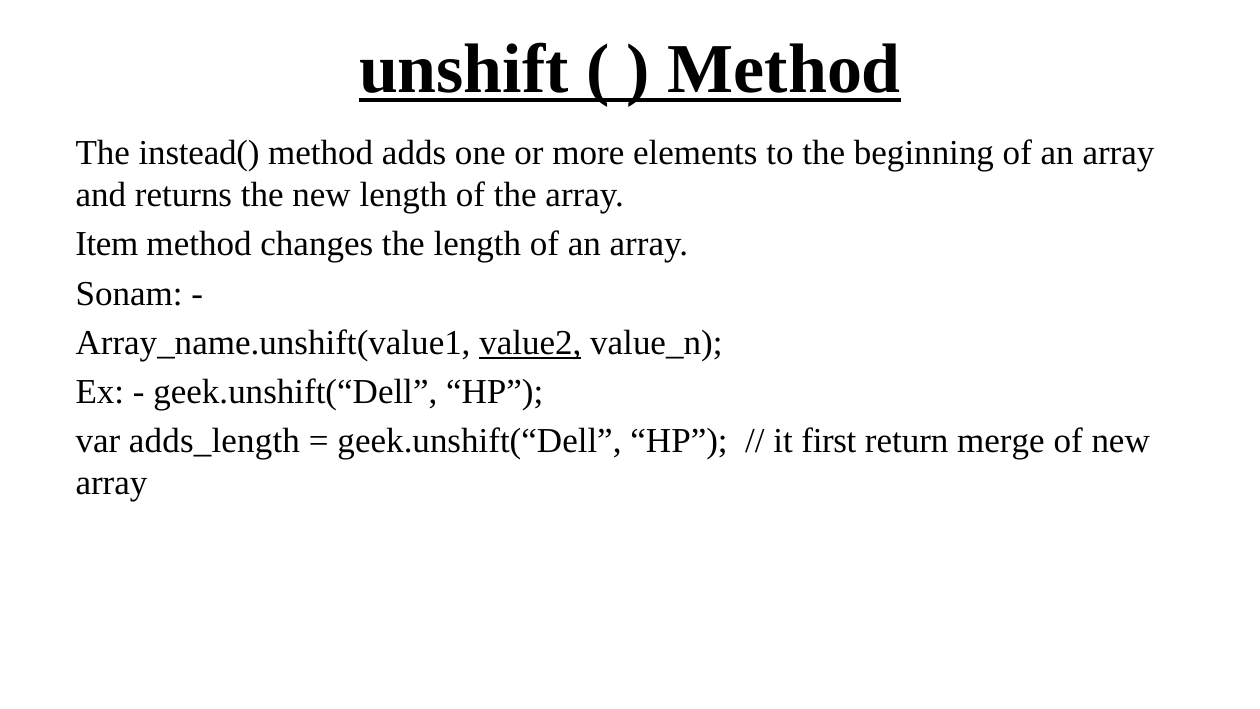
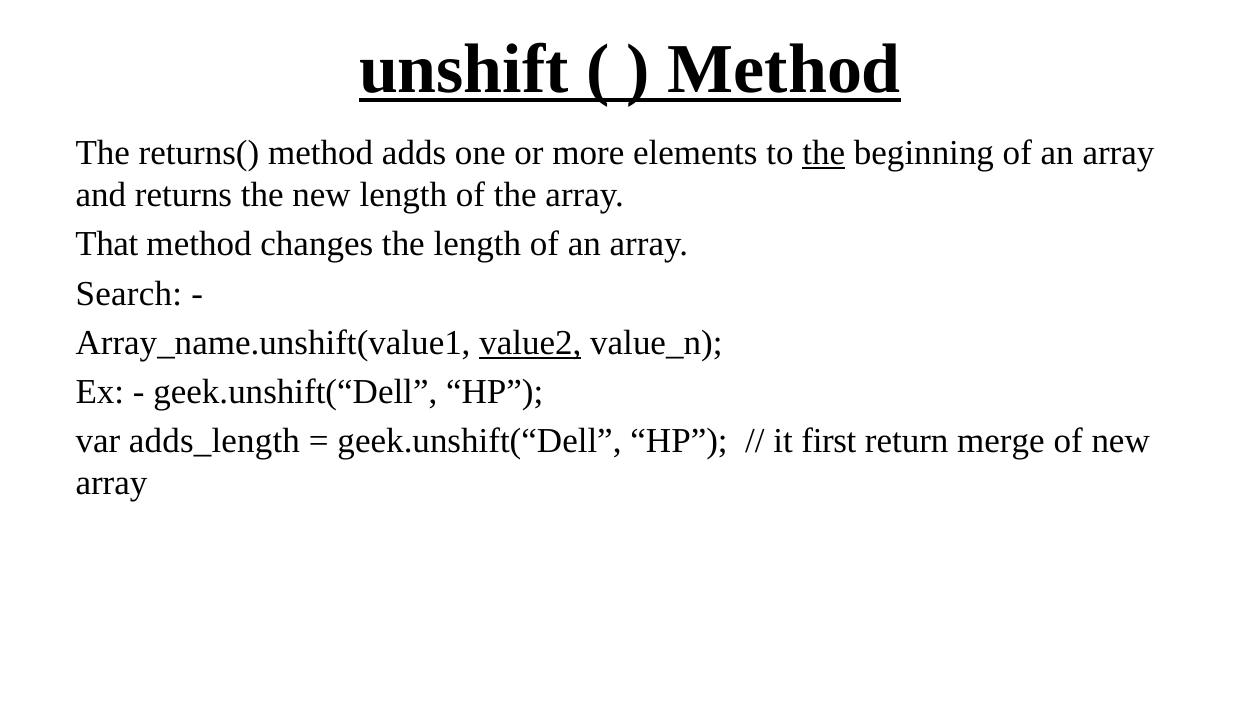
instead(: instead( -> returns(
the at (824, 153) underline: none -> present
Item: Item -> That
Sonam: Sonam -> Search
